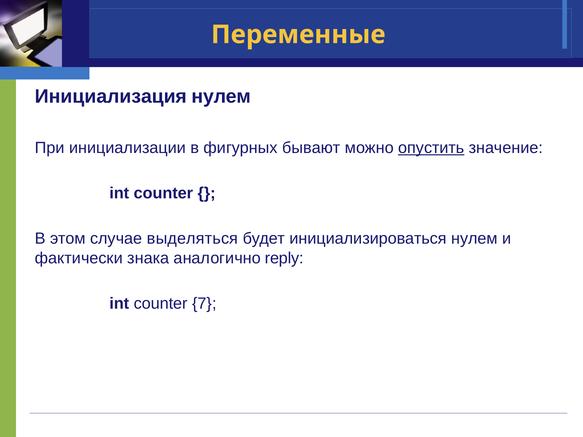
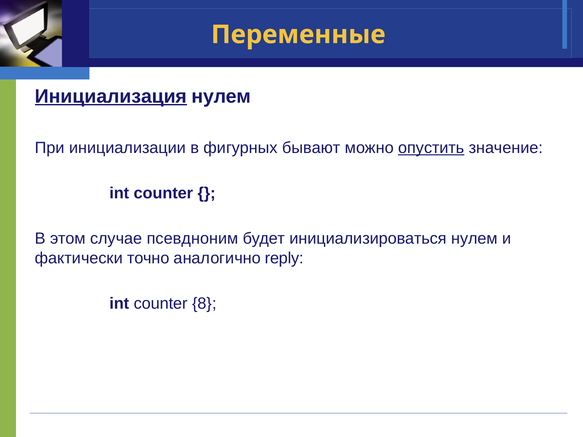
Инициализация underline: none -> present
выделяться: выделяться -> псевдноним
знака: знака -> точно
7: 7 -> 8
